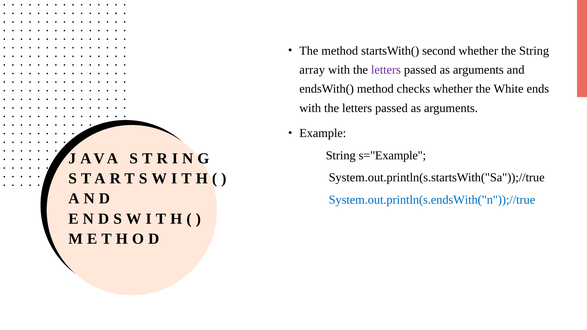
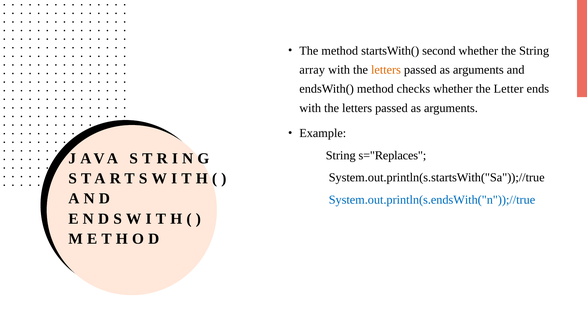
letters at (386, 70) colour: purple -> orange
White: White -> Letter
s="Example: s="Example -> s="Replaces
